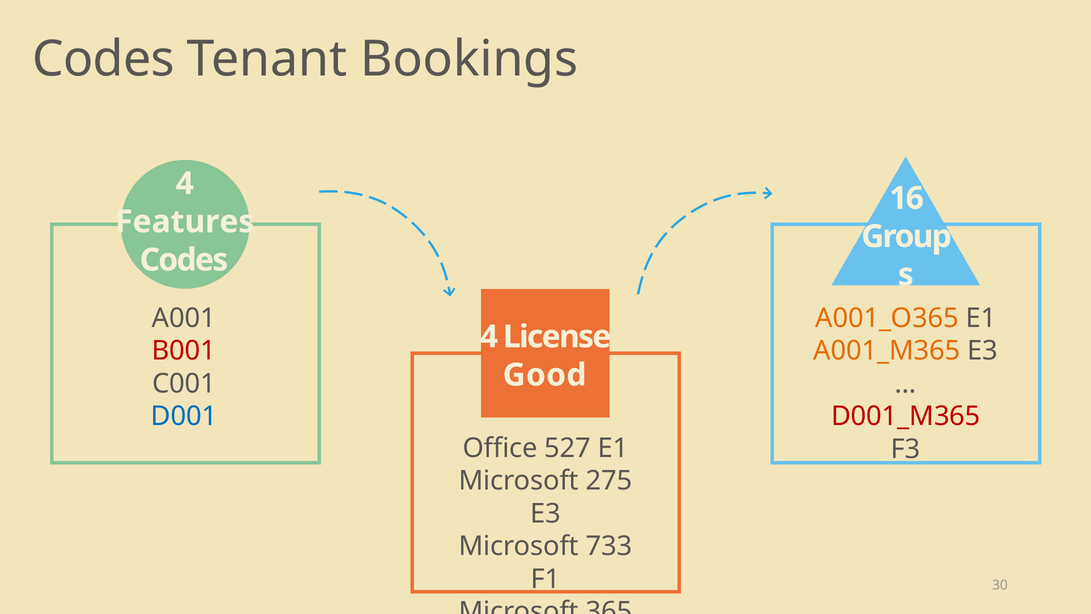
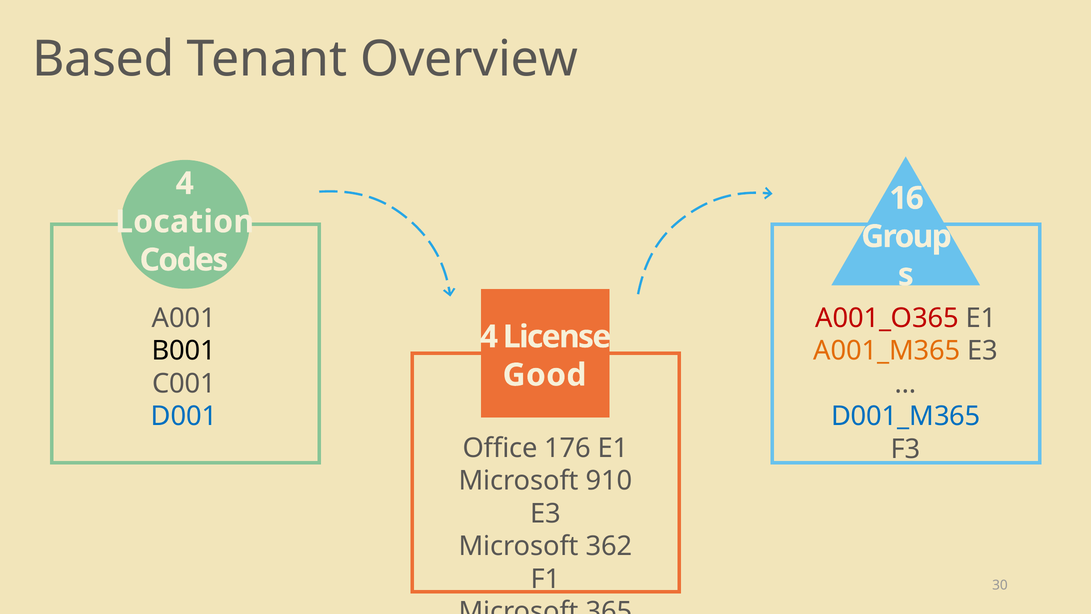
Codes at (103, 59): Codes -> Based
Bookings: Bookings -> Overview
Features: Features -> Location
A001_O365 colour: orange -> red
B001 colour: red -> black
D001_M365 colour: red -> blue
527: 527 -> 176
275: 275 -> 910
733: 733 -> 362
